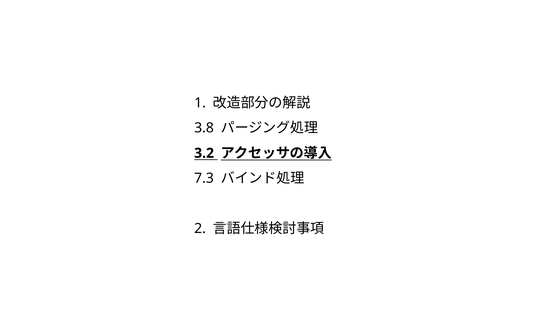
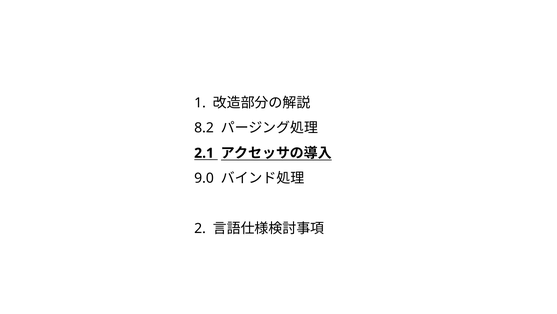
3.8: 3.8 -> 8.2
3.2: 3.2 -> 2.1
7.3: 7.3 -> 9.0
